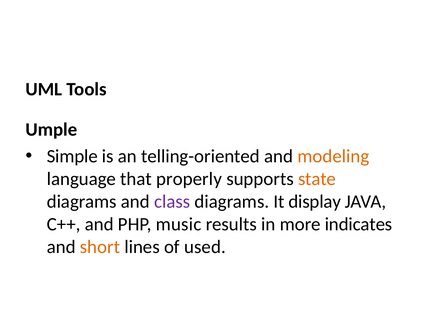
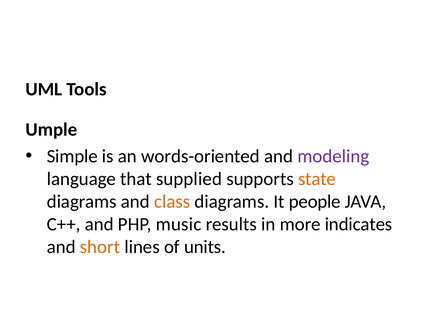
telling-oriented: telling-oriented -> words-oriented
modeling colour: orange -> purple
properly: properly -> supplied
class colour: purple -> orange
display: display -> people
used: used -> units
